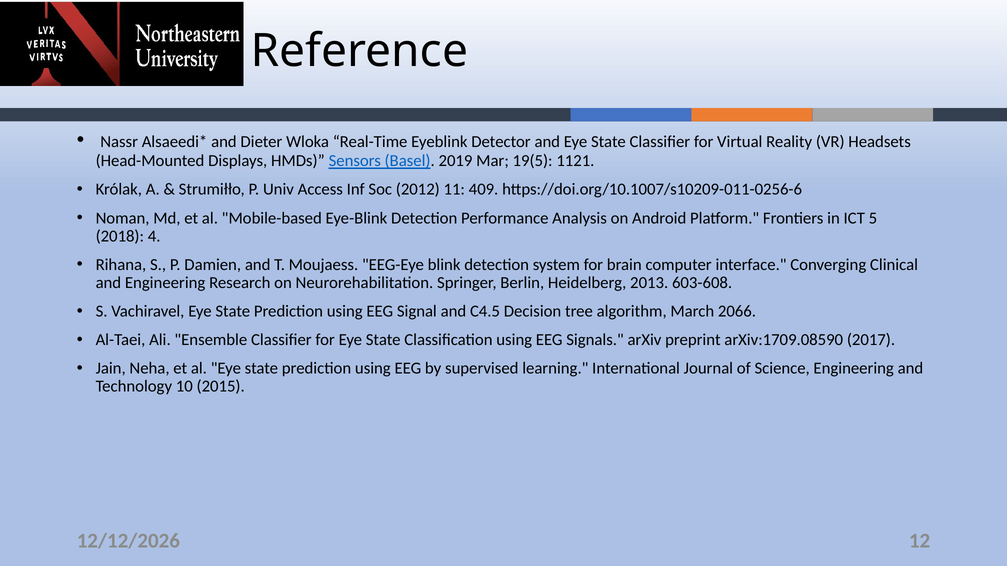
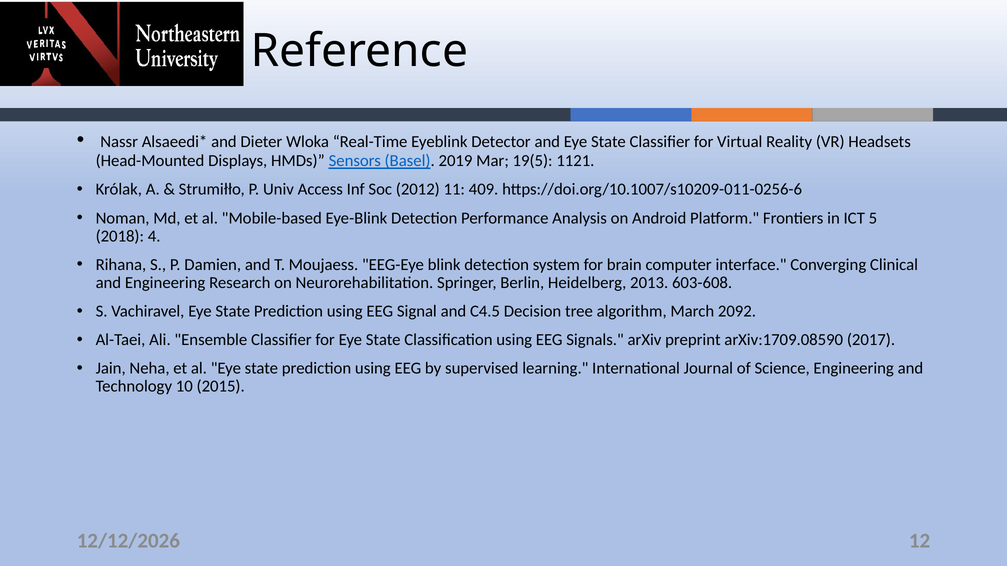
2066: 2066 -> 2092
